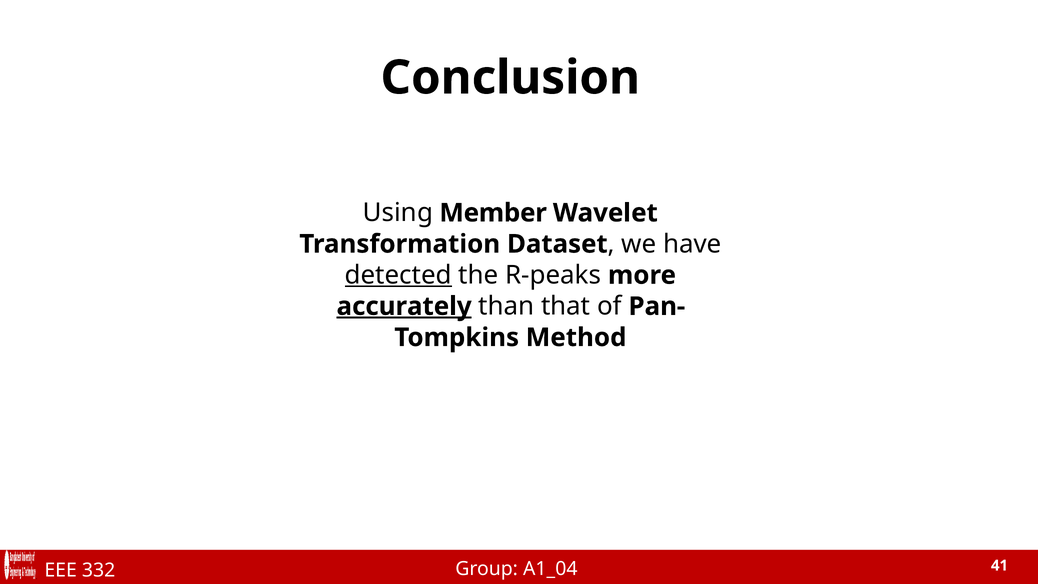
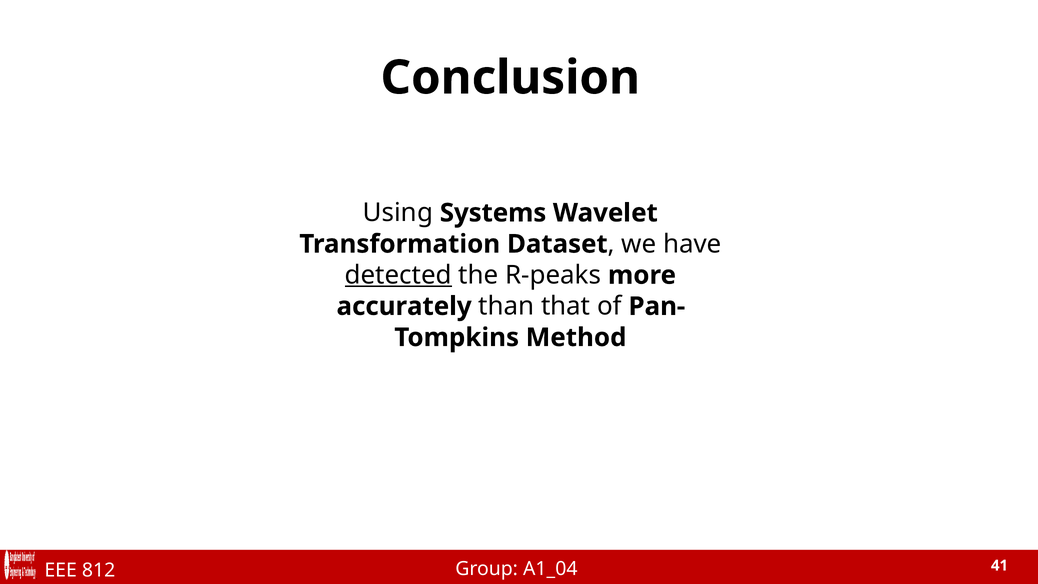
Member: Member -> Systems
accurately underline: present -> none
332: 332 -> 812
